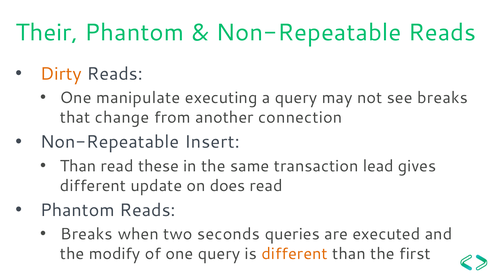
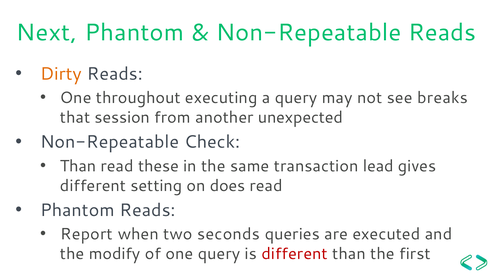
Their: Their -> Next
manipulate: manipulate -> throughout
change: change -> session
connection: connection -> unexpected
Insert: Insert -> Check
update: update -> setting
Breaks at (86, 235): Breaks -> Report
different at (295, 254) colour: orange -> red
